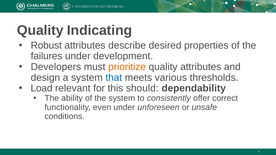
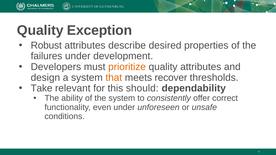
Indicating: Indicating -> Exception
that colour: blue -> orange
various: various -> recover
Load: Load -> Take
